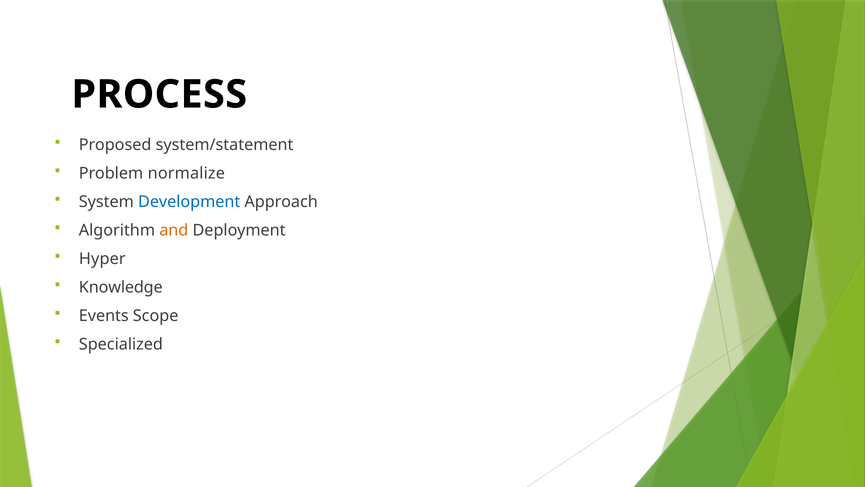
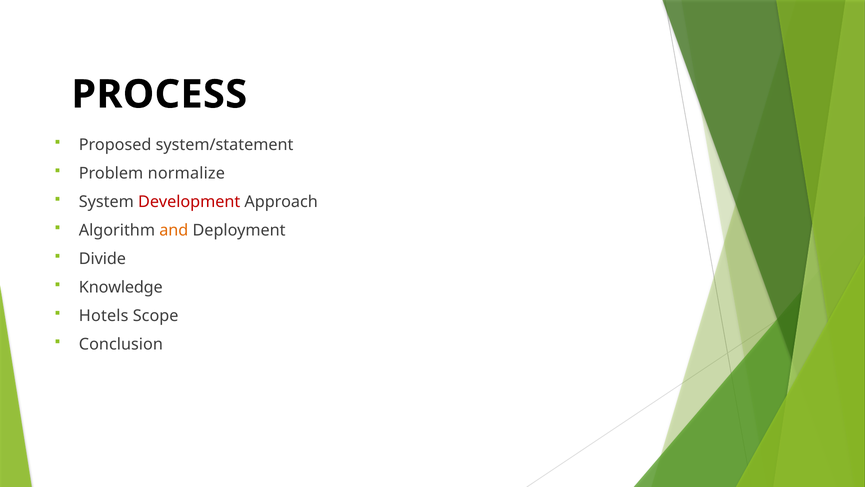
Development colour: blue -> red
Hyper: Hyper -> Divide
Events: Events -> Hotels
Specialized: Specialized -> Conclusion
